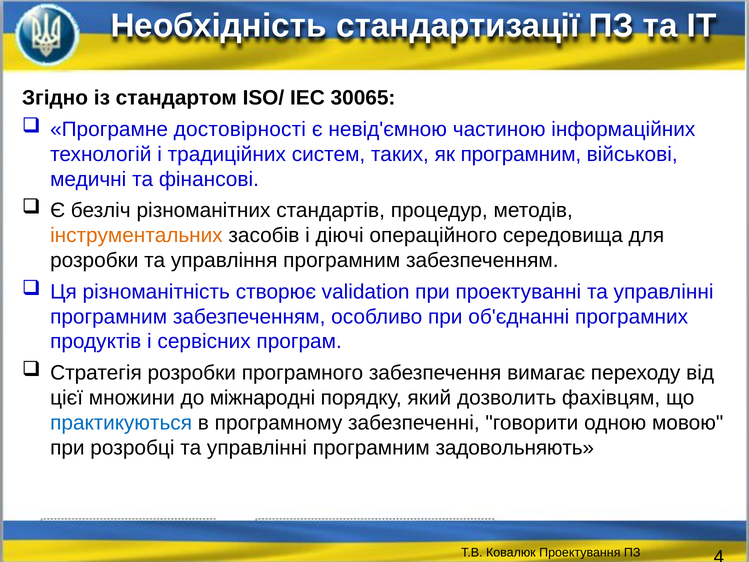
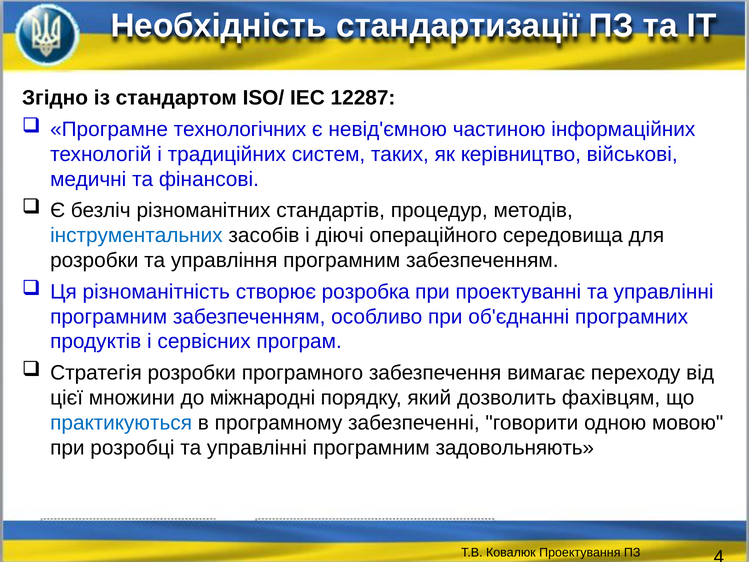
30065: 30065 -> 12287
достовірності: достовірності -> технологічних
як програмним: програмним -> керівництво
інструментальних colour: orange -> blue
validation: validation -> розробка
